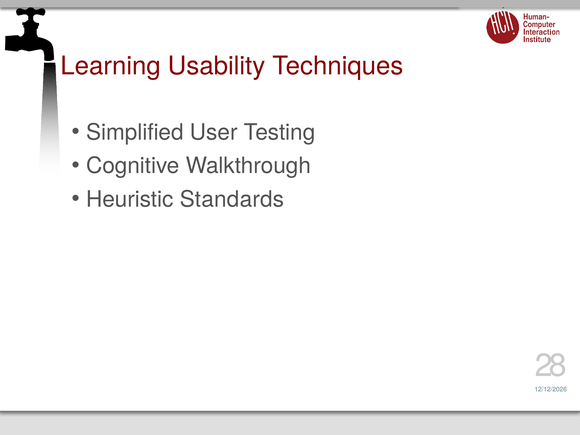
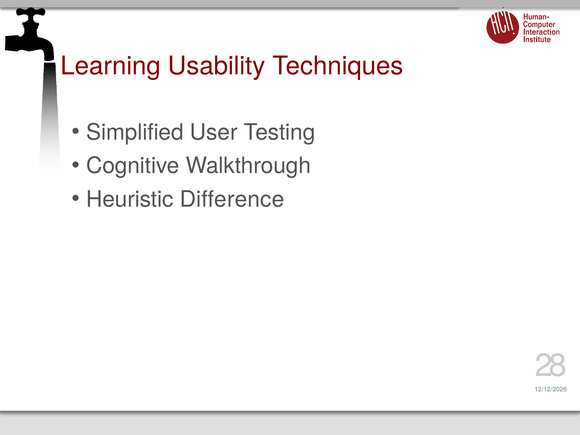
Standards: Standards -> Difference
